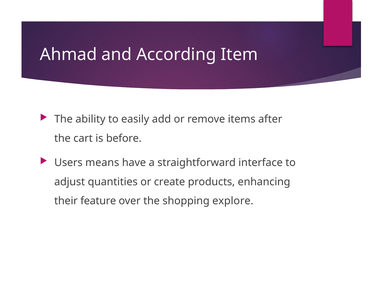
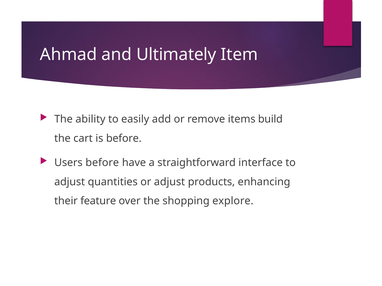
According: According -> Ultimately
after: after -> build
Users means: means -> before
or create: create -> adjust
